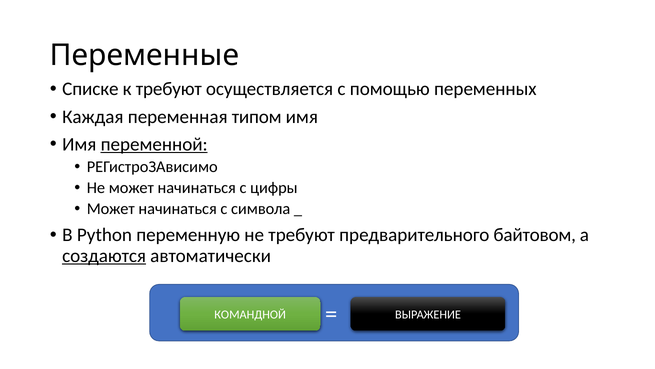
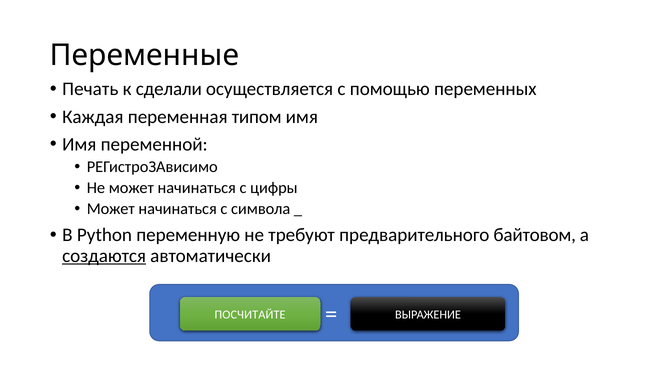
Списке: Списке -> Печать
к требуют: требуют -> сделали
переменной underline: present -> none
КОМАНДНОЙ: КОМАНДНОЙ -> ПОСЧИТАЙТЕ
